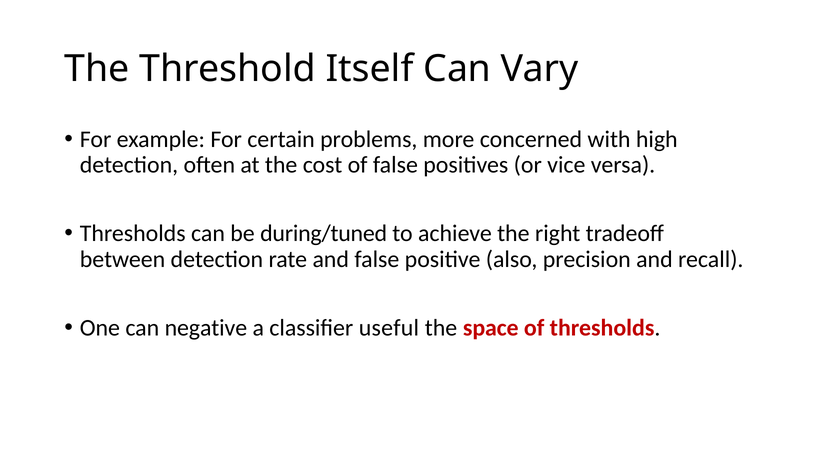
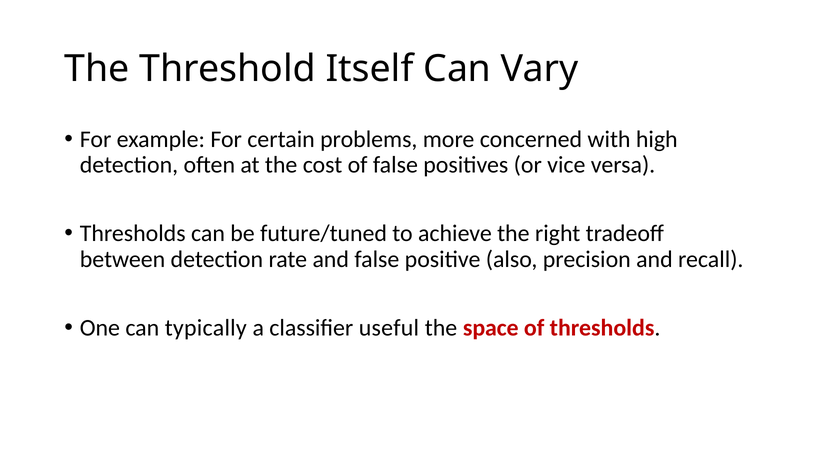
during/tuned: during/tuned -> future/tuned
negative: negative -> typically
